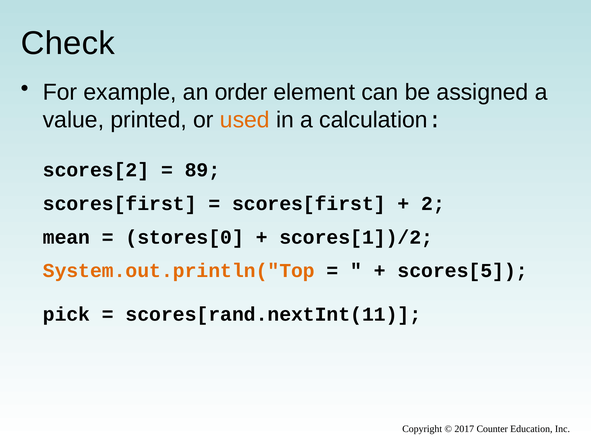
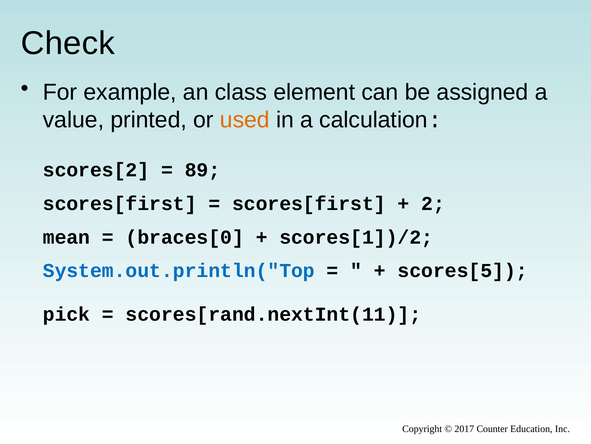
order: order -> class
stores[0: stores[0 -> braces[0
System.out.println("Top colour: orange -> blue
